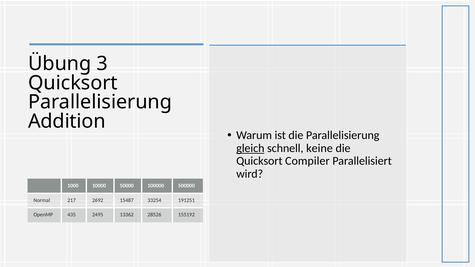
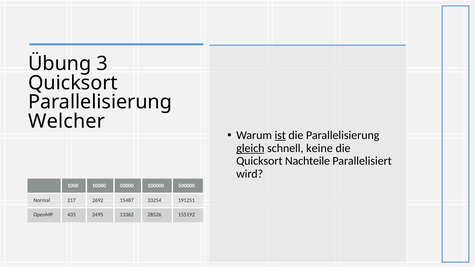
Addition: Addition -> Welcher
ist underline: none -> present
Compiler: Compiler -> Nachteile
